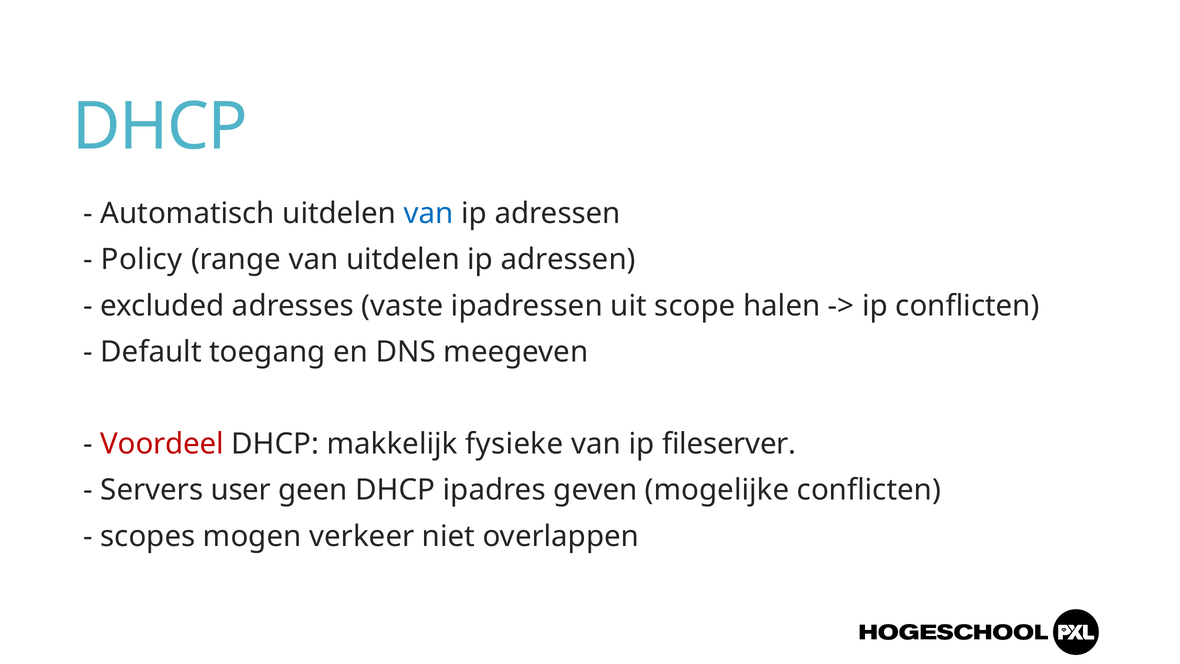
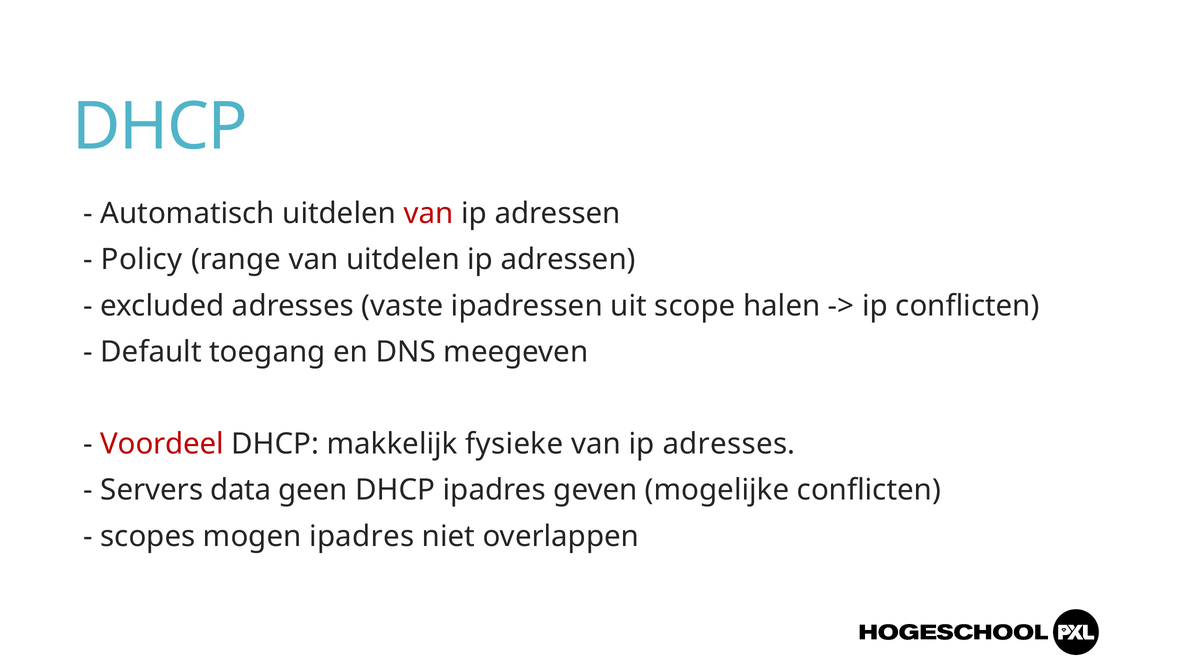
van at (429, 213) colour: blue -> red
ip fileserver: fileserver -> adresses
user: user -> data
mogen verkeer: verkeer -> ipadres
